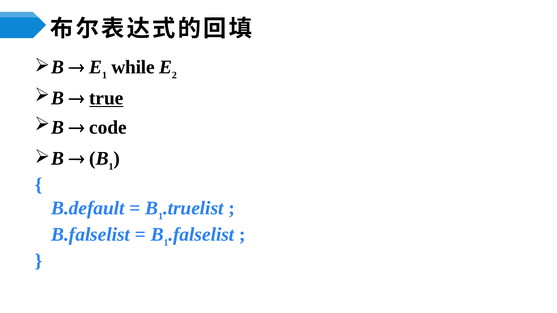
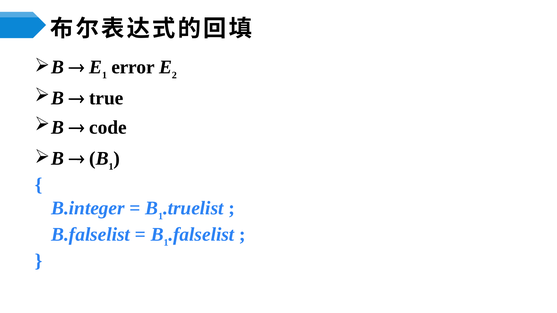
while: while -> error
true underline: present -> none
B.default: B.default -> B.integer
